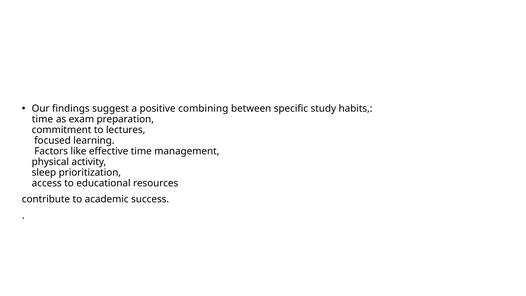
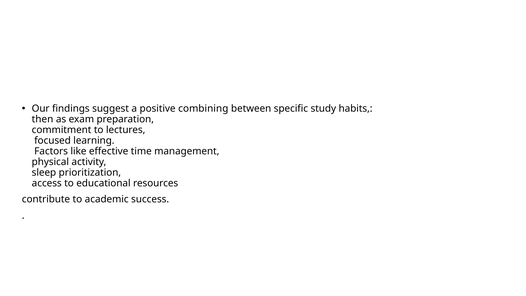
time at (42, 119): time -> then
